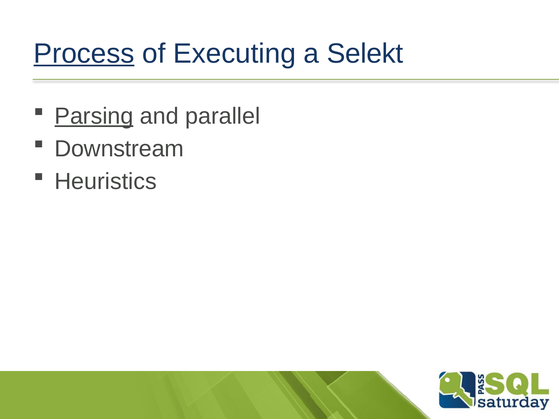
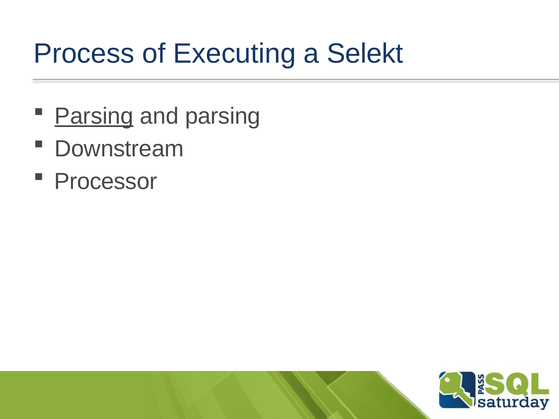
Process underline: present -> none
and parallel: parallel -> parsing
Heuristics: Heuristics -> Processor
